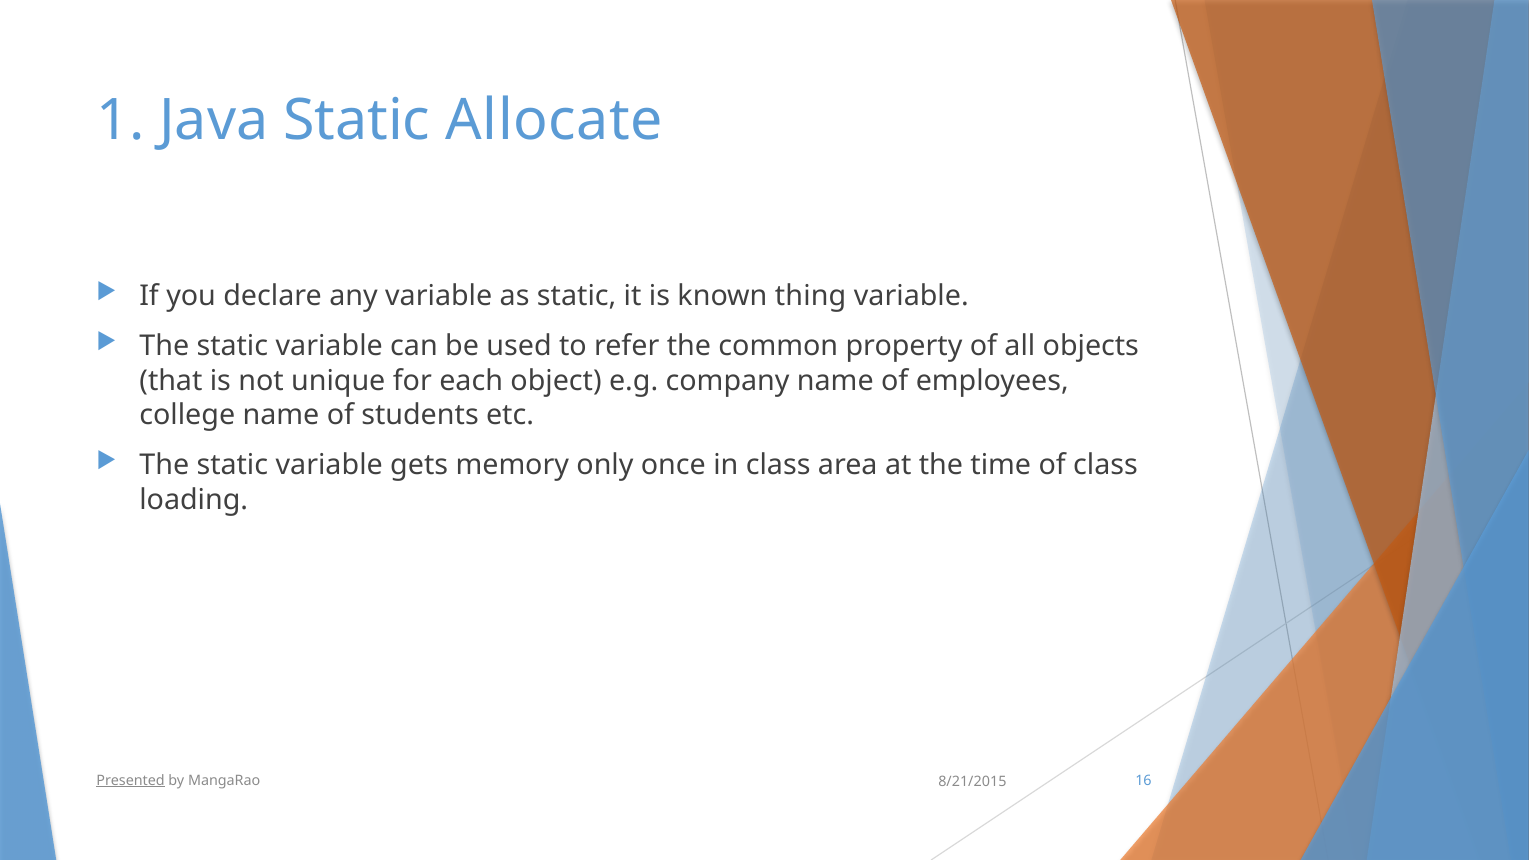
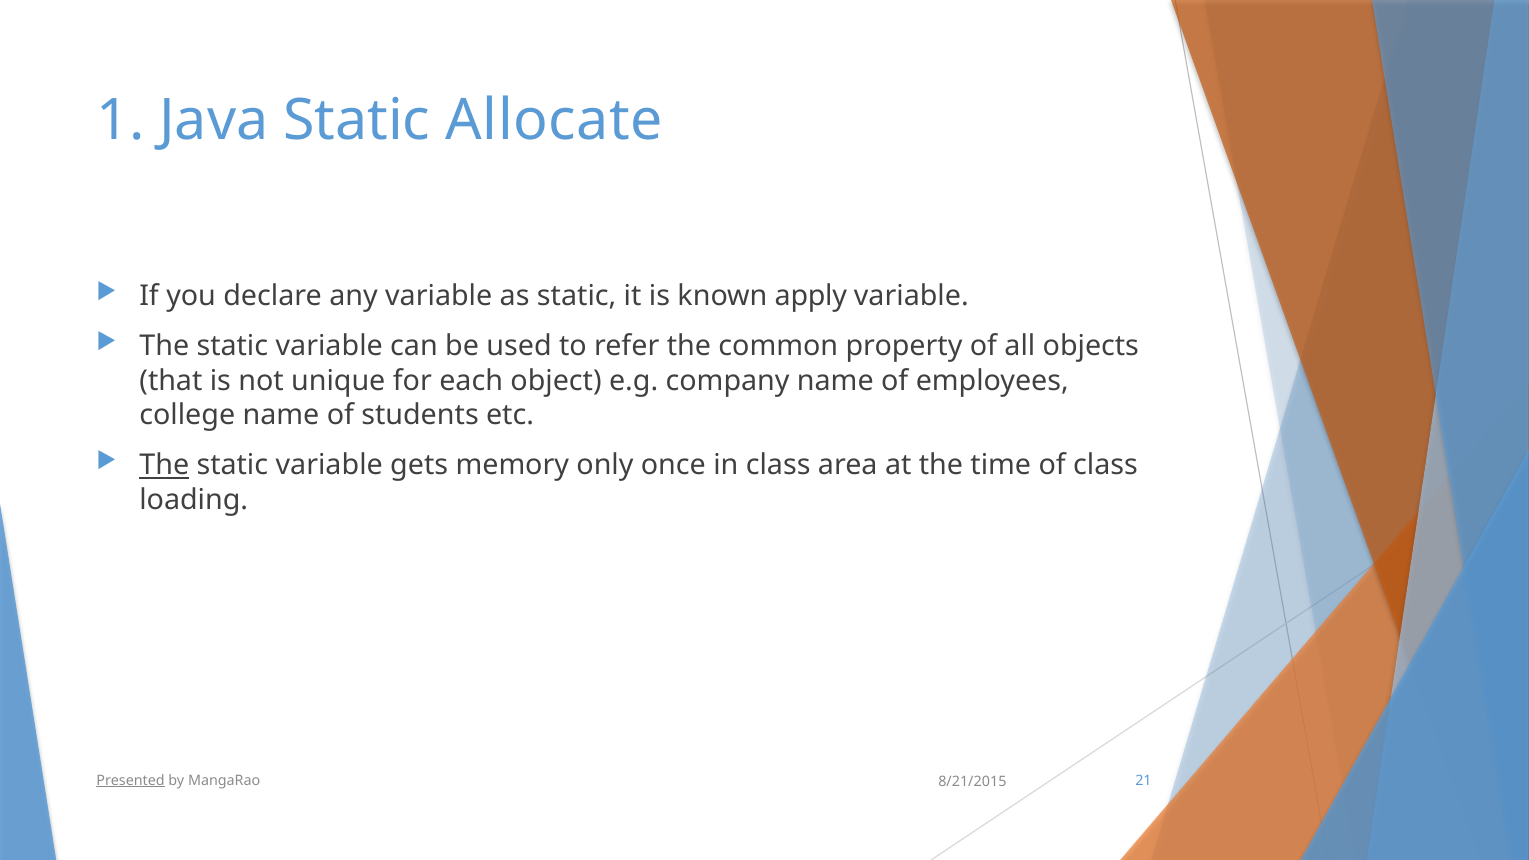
thing: thing -> apply
The at (164, 465) underline: none -> present
16: 16 -> 21
